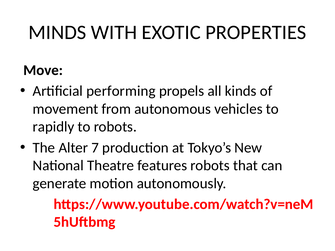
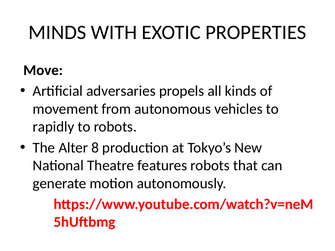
performing: performing -> adversaries
7: 7 -> 8
